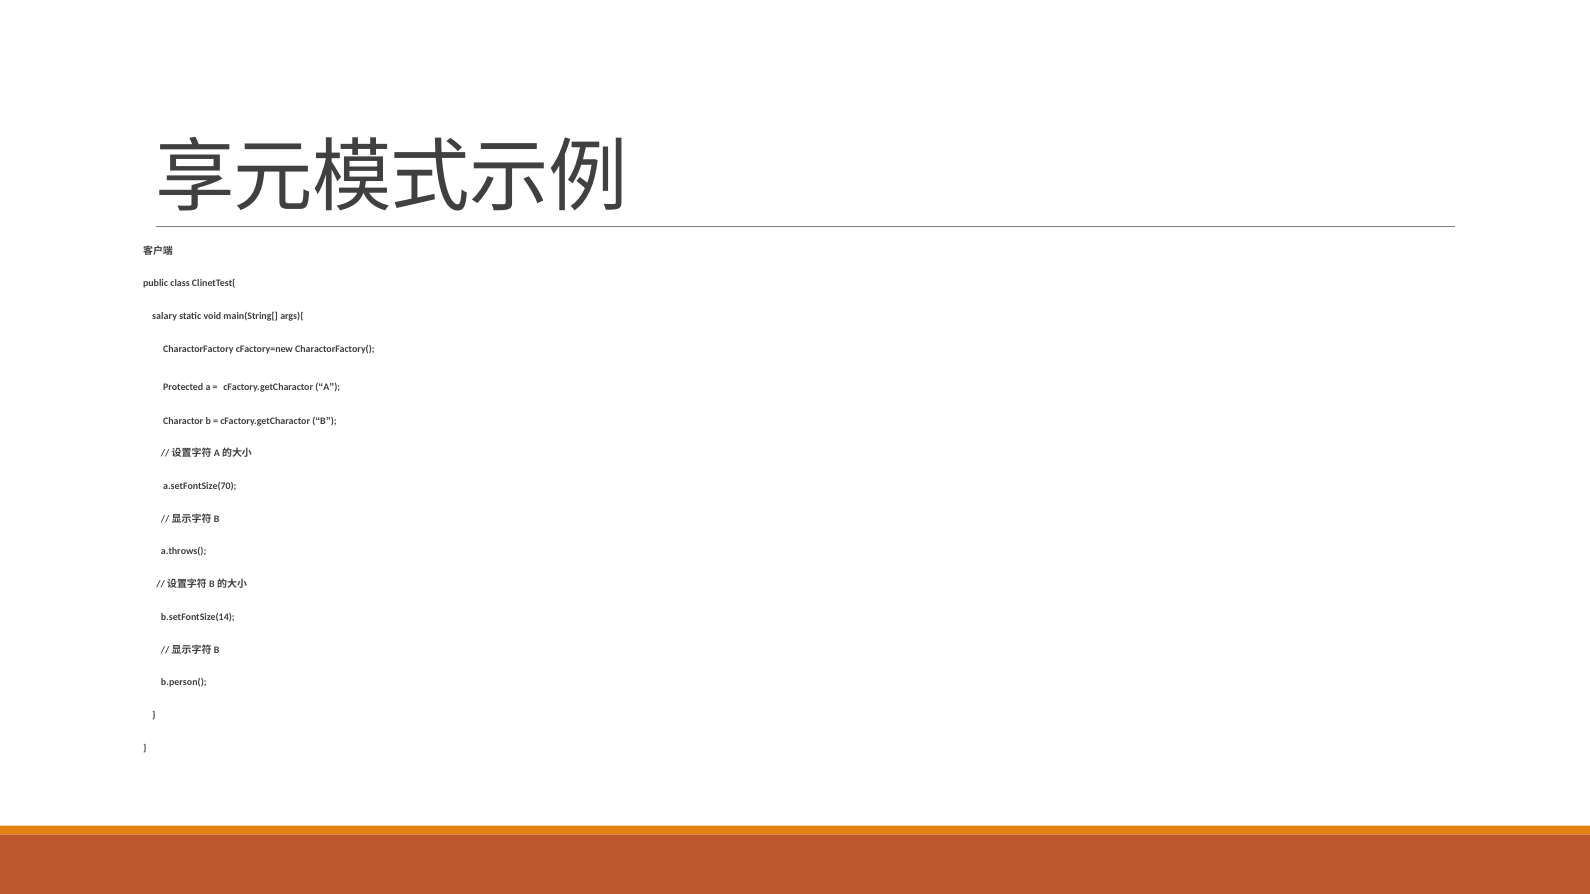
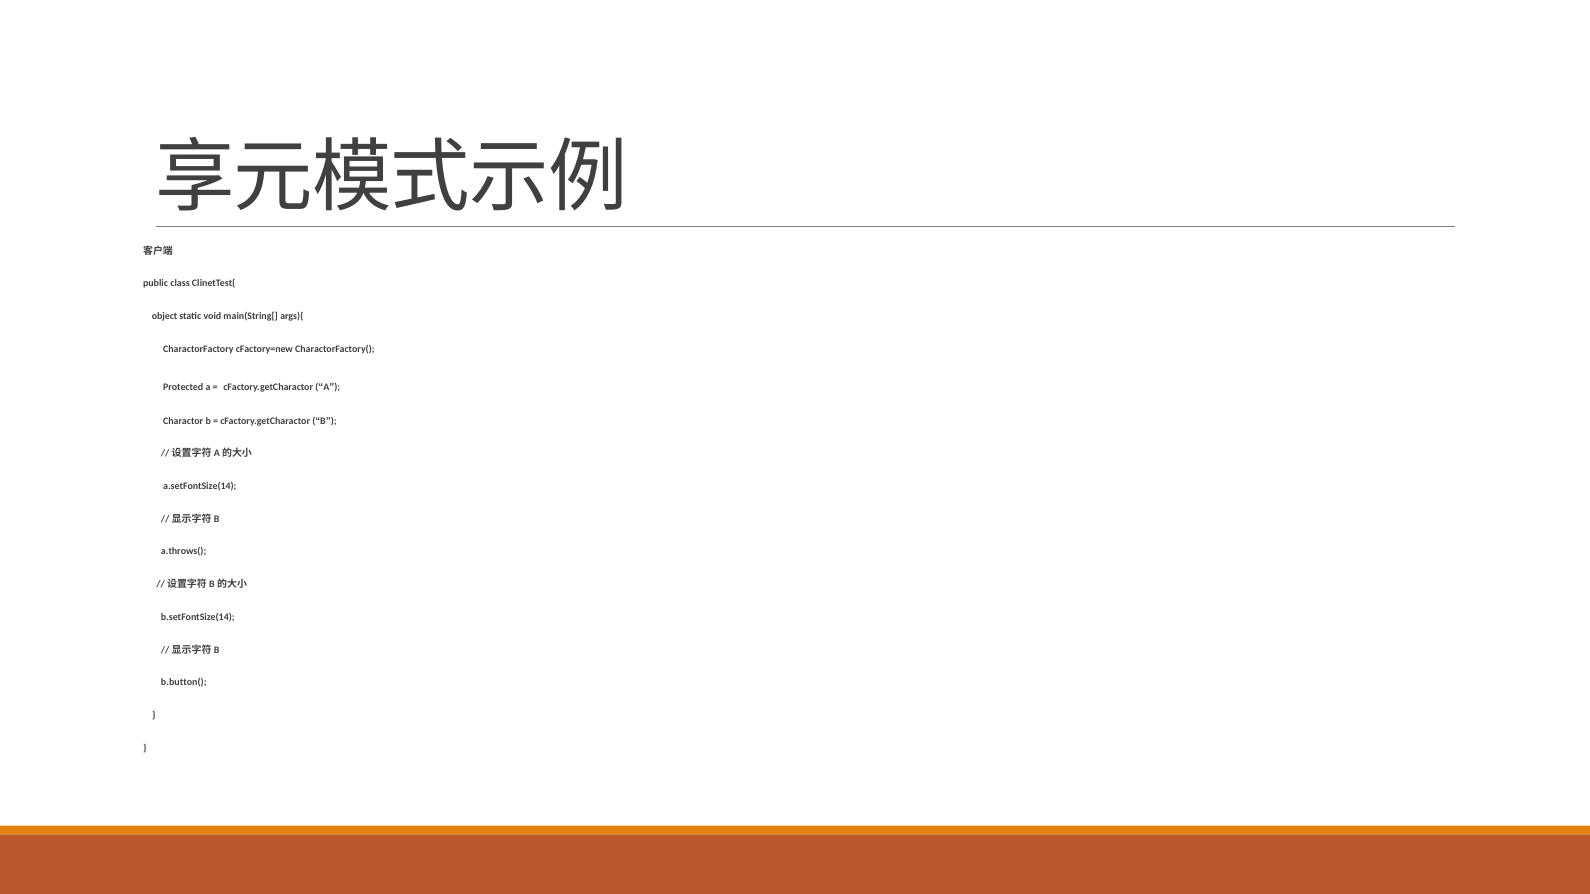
salary: salary -> object
a.setFontSize(70: a.setFontSize(70 -> a.setFontSize(14
b.person(: b.person( -> b.button(
